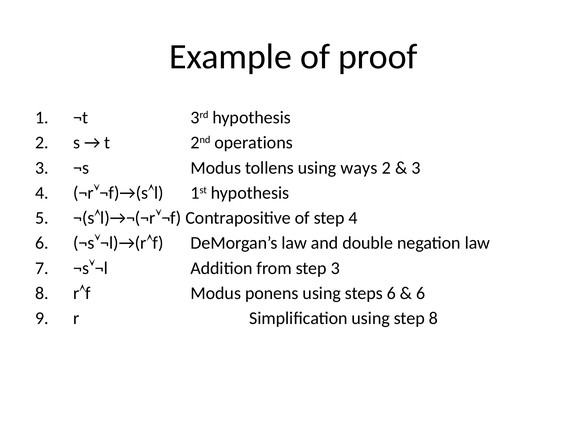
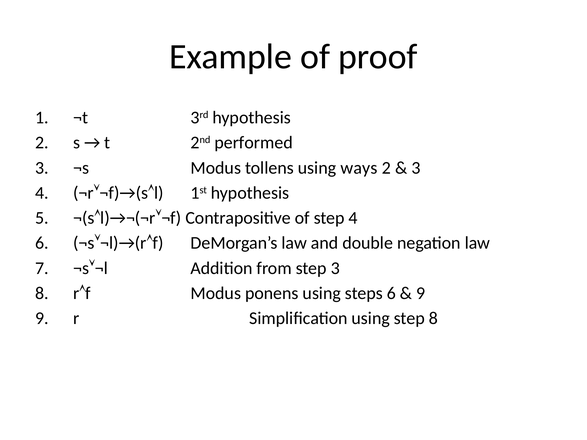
operations: operations -> performed
6 at (421, 293): 6 -> 9
